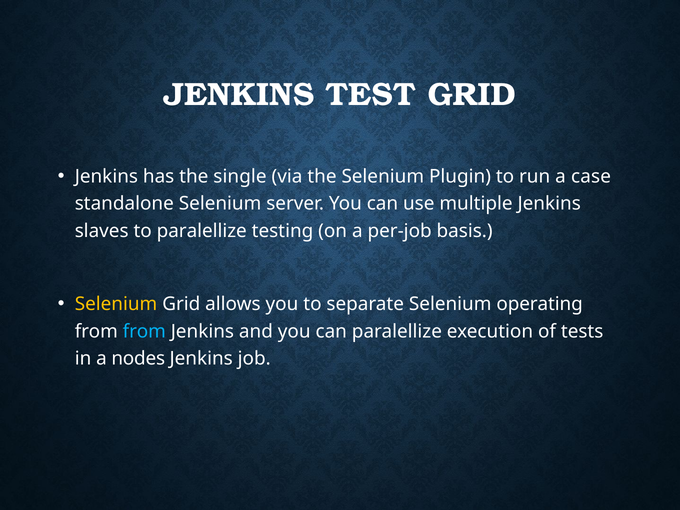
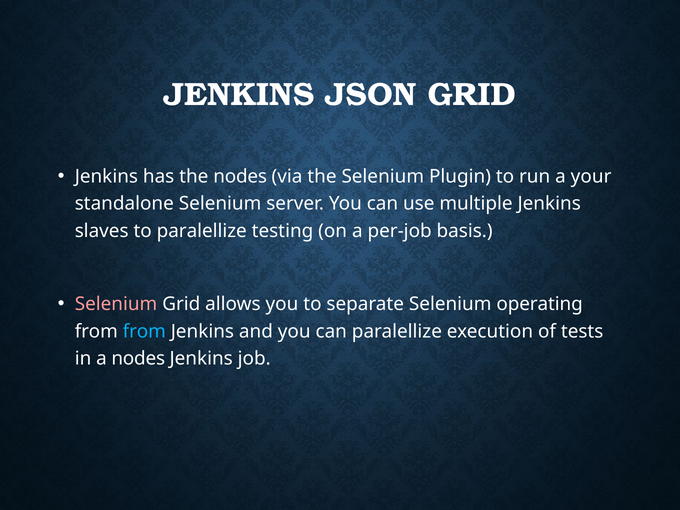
TEST: TEST -> JSON
the single: single -> nodes
case: case -> your
Selenium at (116, 304) colour: yellow -> pink
